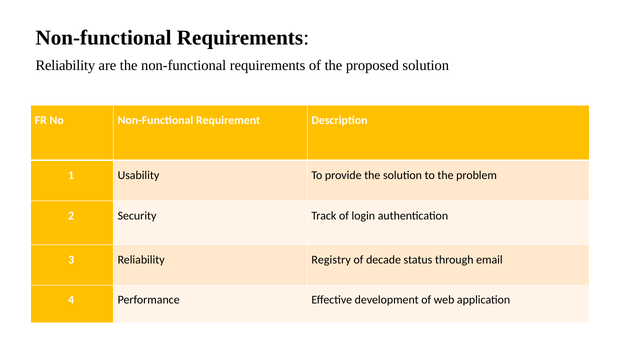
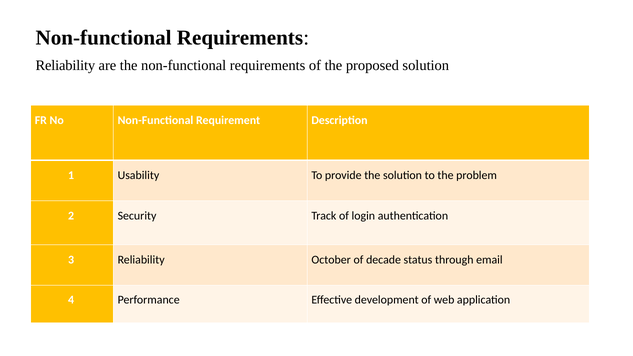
Registry: Registry -> October
